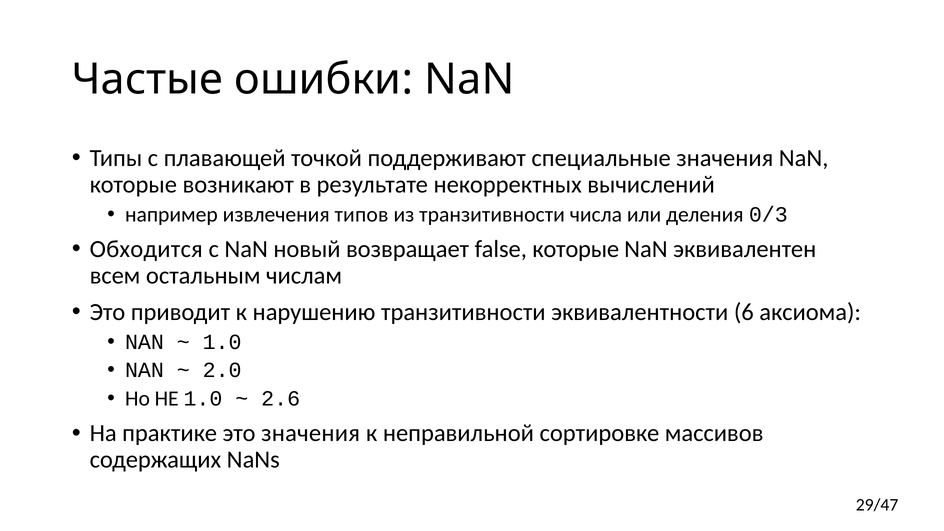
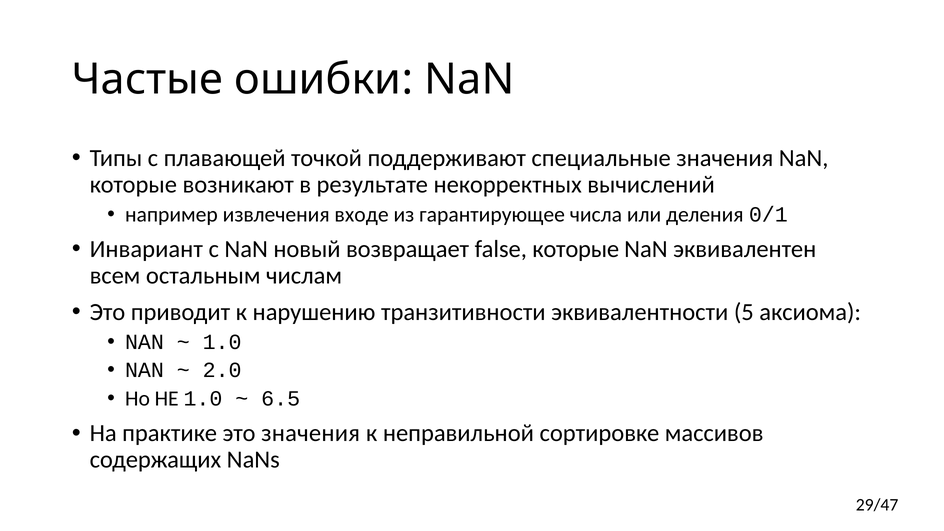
типов: типов -> входе
из транзитивности: транзитивности -> гарантирующее
0/3: 0/3 -> 0/1
Обходится: Обходится -> Инвариант
6: 6 -> 5
2.6: 2.6 -> 6.5
